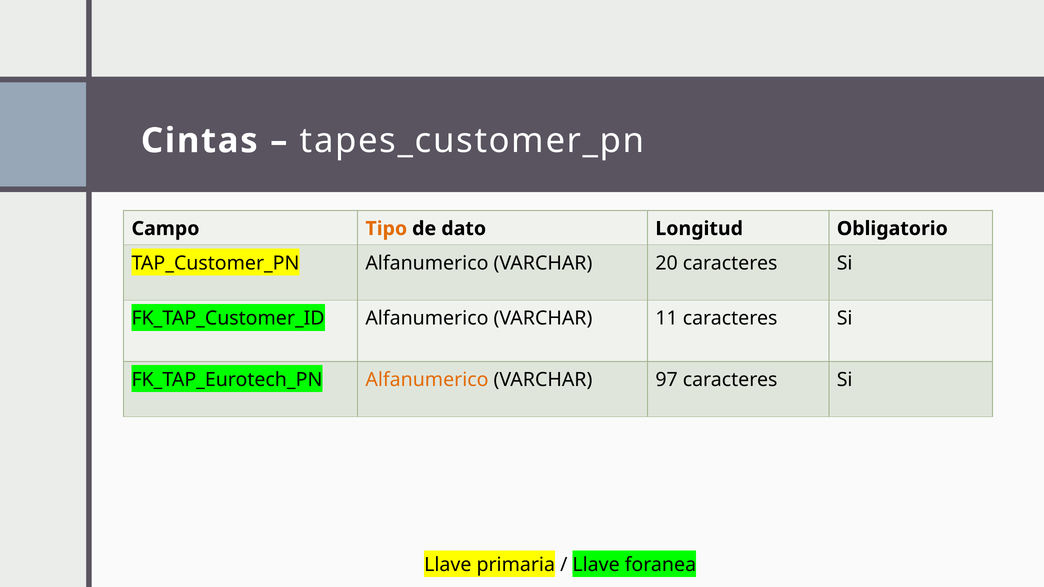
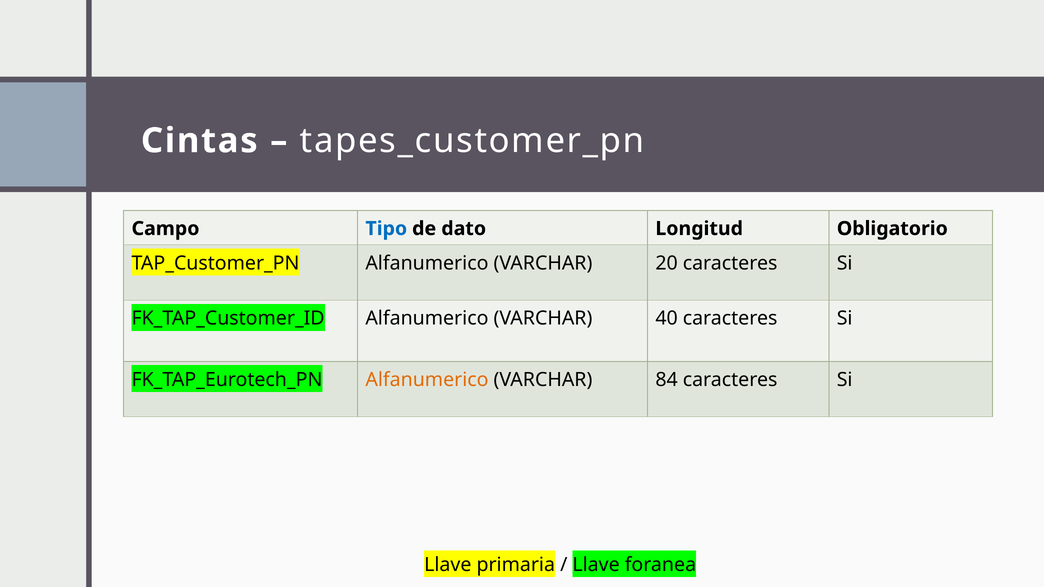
Tipo colour: orange -> blue
11: 11 -> 40
97: 97 -> 84
